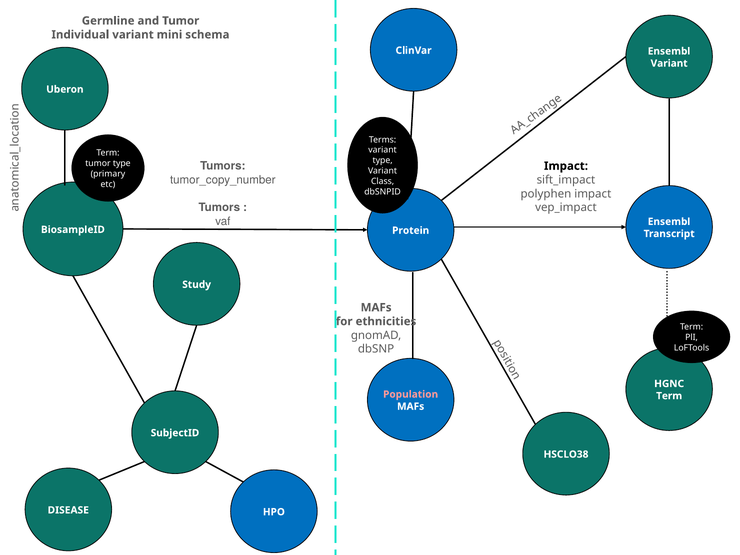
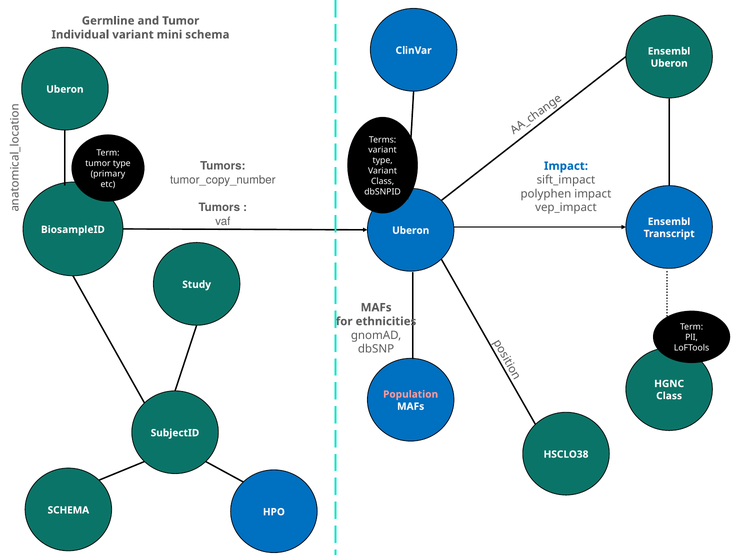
Variant at (669, 63): Variant -> Uberon
Impact at (566, 166) colour: black -> blue
Protein at (411, 230): Protein -> Uberon
Term at (669, 396): Term -> Class
DISEASE at (68, 510): DISEASE -> SCHEMA
